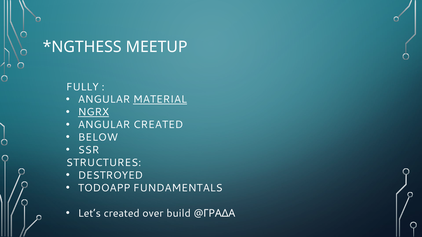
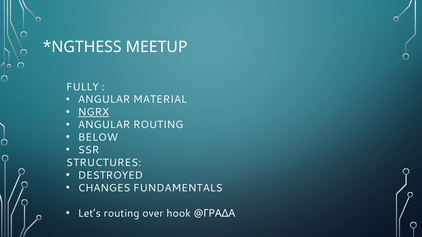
MATERIAL underline: present -> none
ANGULAR CREATED: CREATED -> ROUTING
TODOAPP: TODOAPP -> CHANGES
Let’s created: created -> routing
build: build -> hook
